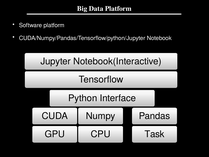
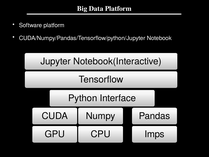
Task: Task -> Imps
